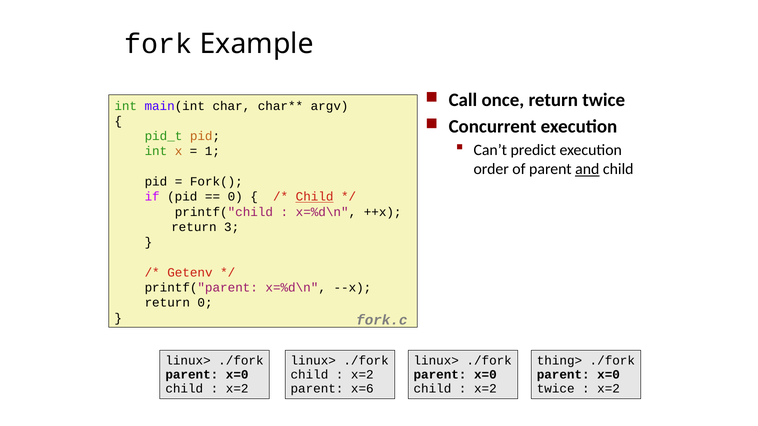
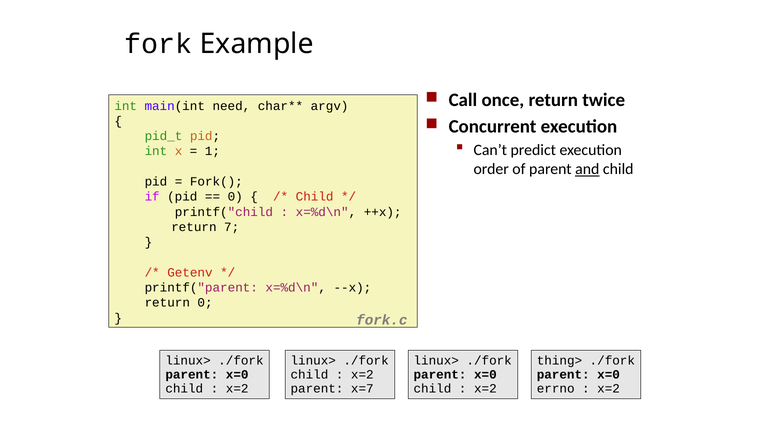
char: char -> need
Child at (315, 197) underline: present -> none
3: 3 -> 7
x=6: x=6 -> x=7
twice at (556, 389): twice -> errno
